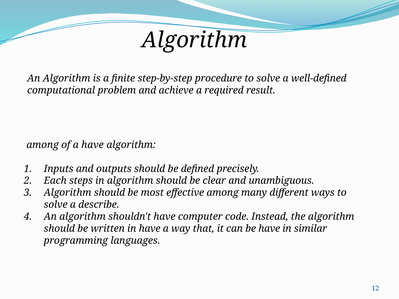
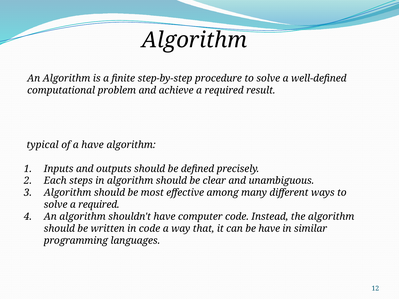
among at (43, 145): among -> typical
solve a describe: describe -> required
in have: have -> code
